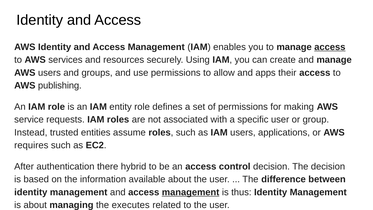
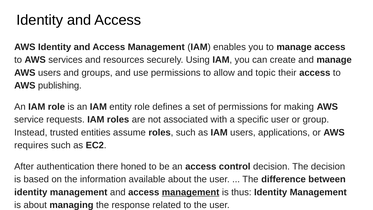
access at (330, 47) underline: present -> none
apps: apps -> topic
hybrid: hybrid -> honed
executes: executes -> response
